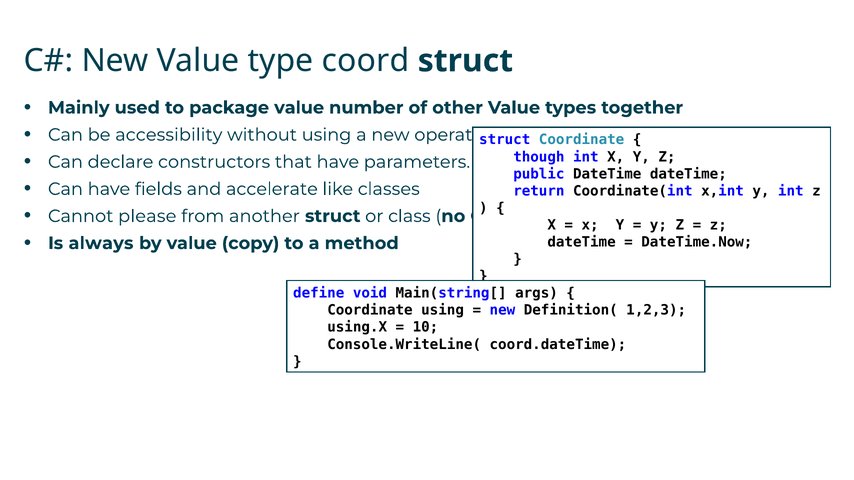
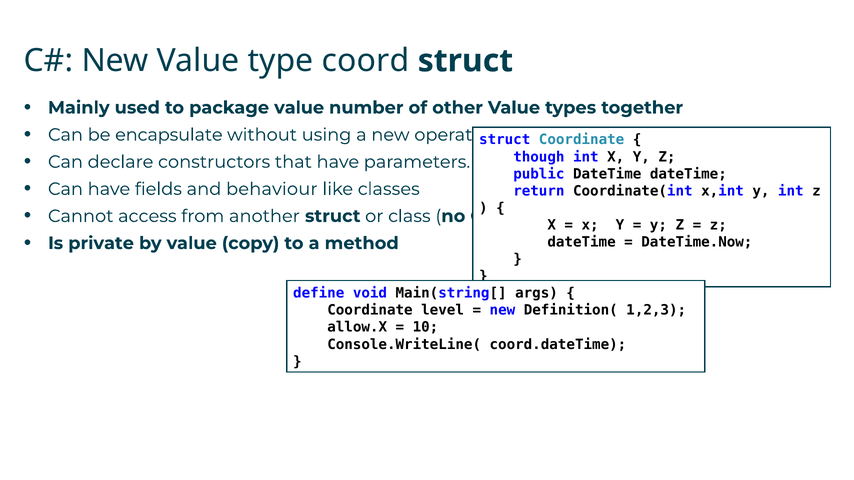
accessibility: accessibility -> encapsulate
accelerate: accelerate -> behaviour
please: please -> access
always: always -> private
Coordinate using: using -> level
using.X: using.X -> allow.X
